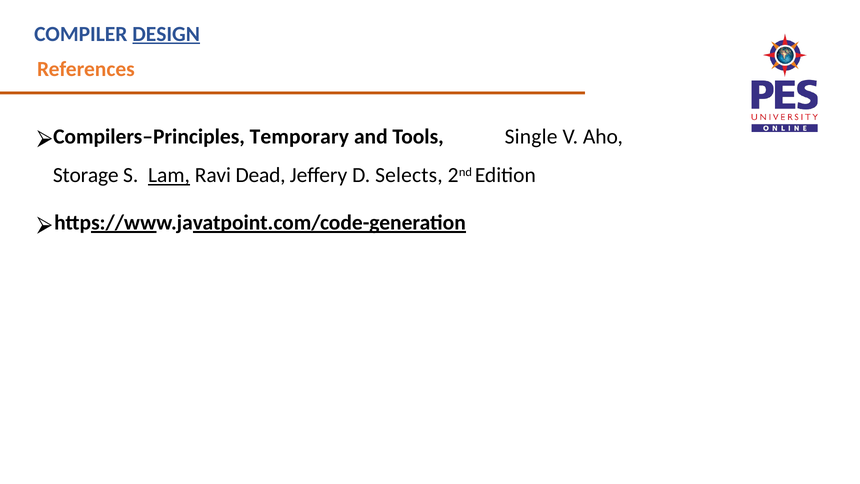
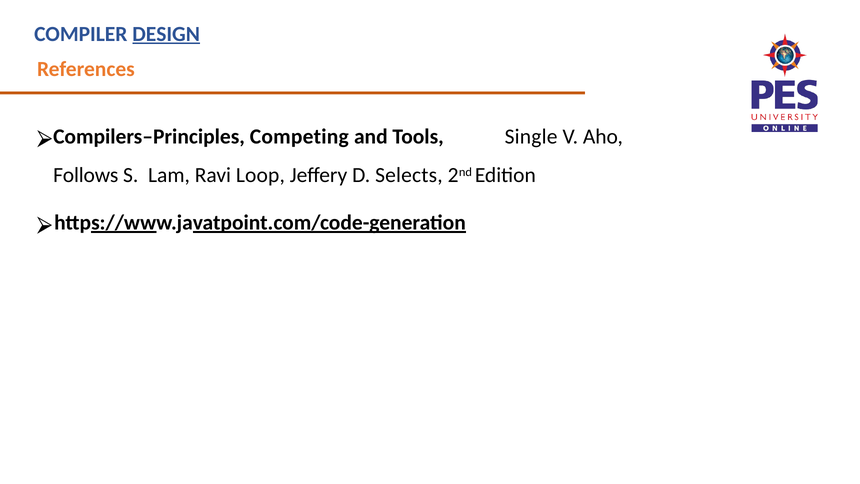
Temporary: Temporary -> Competing
Storage: Storage -> Follows
Lam underline: present -> none
Dead: Dead -> Loop
